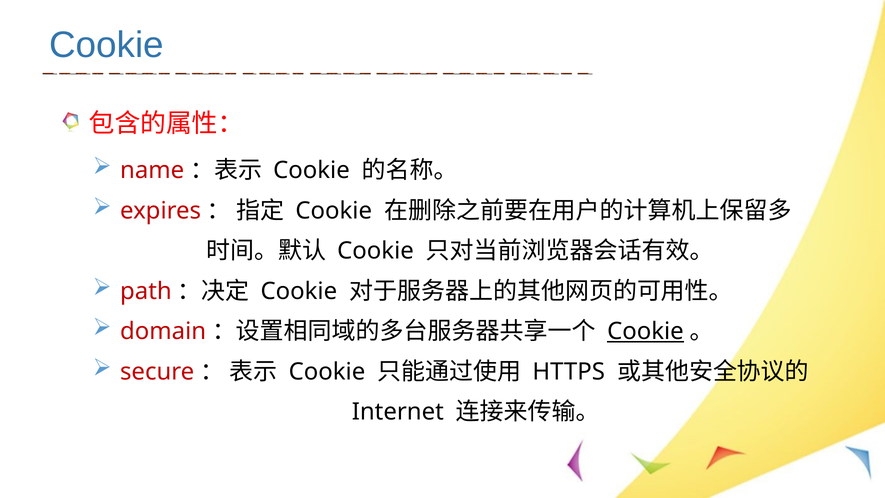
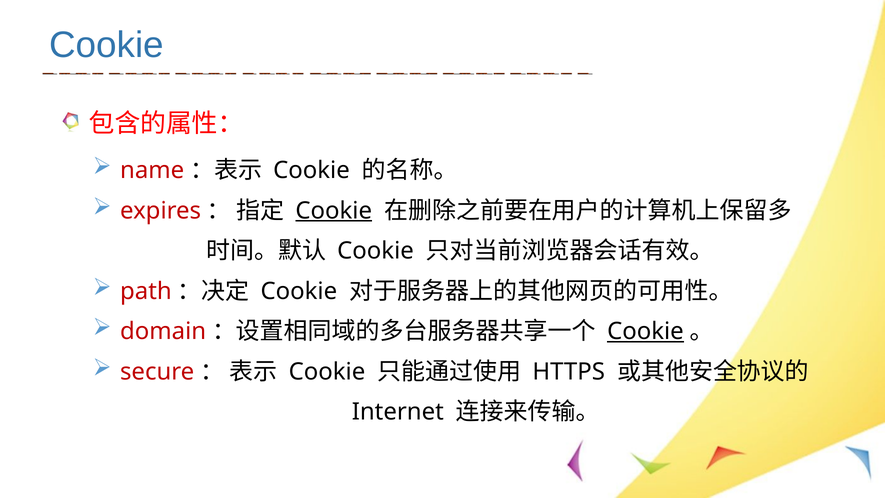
Cookie at (334, 211) underline: none -> present
